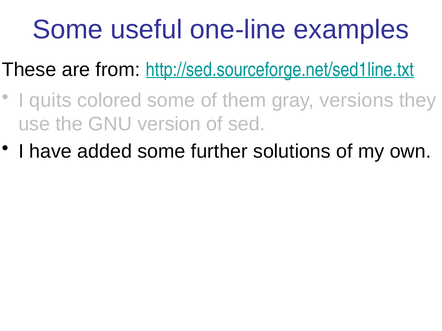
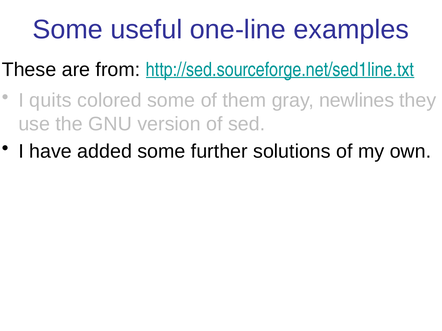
versions: versions -> newlines
